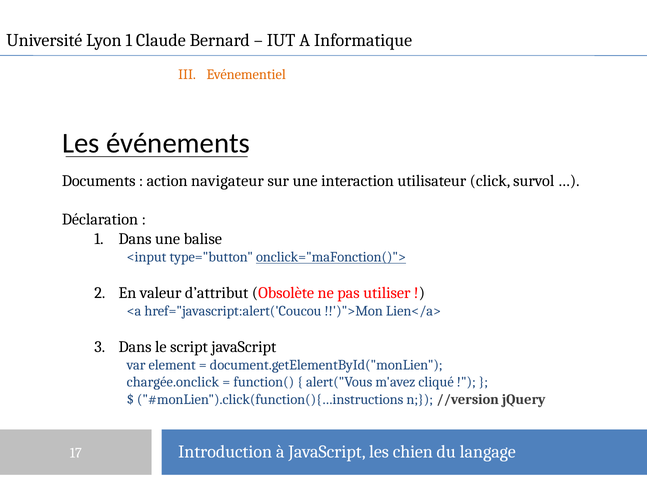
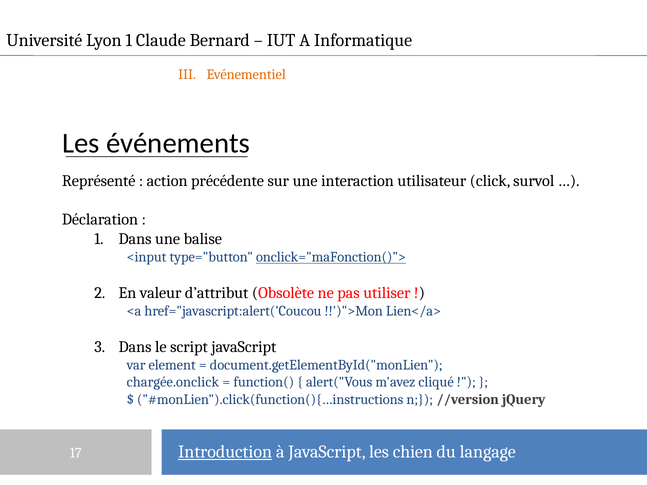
Documents: Documents -> Représenté
navigateur: navigateur -> précédente
Introduction underline: none -> present
